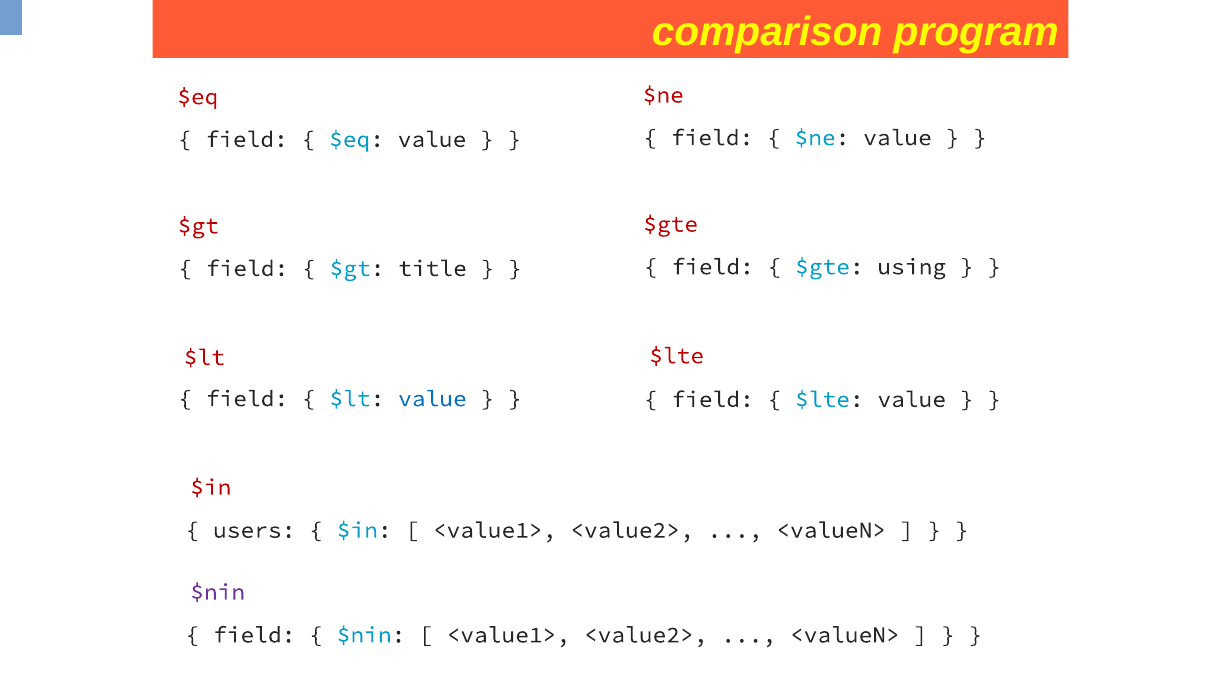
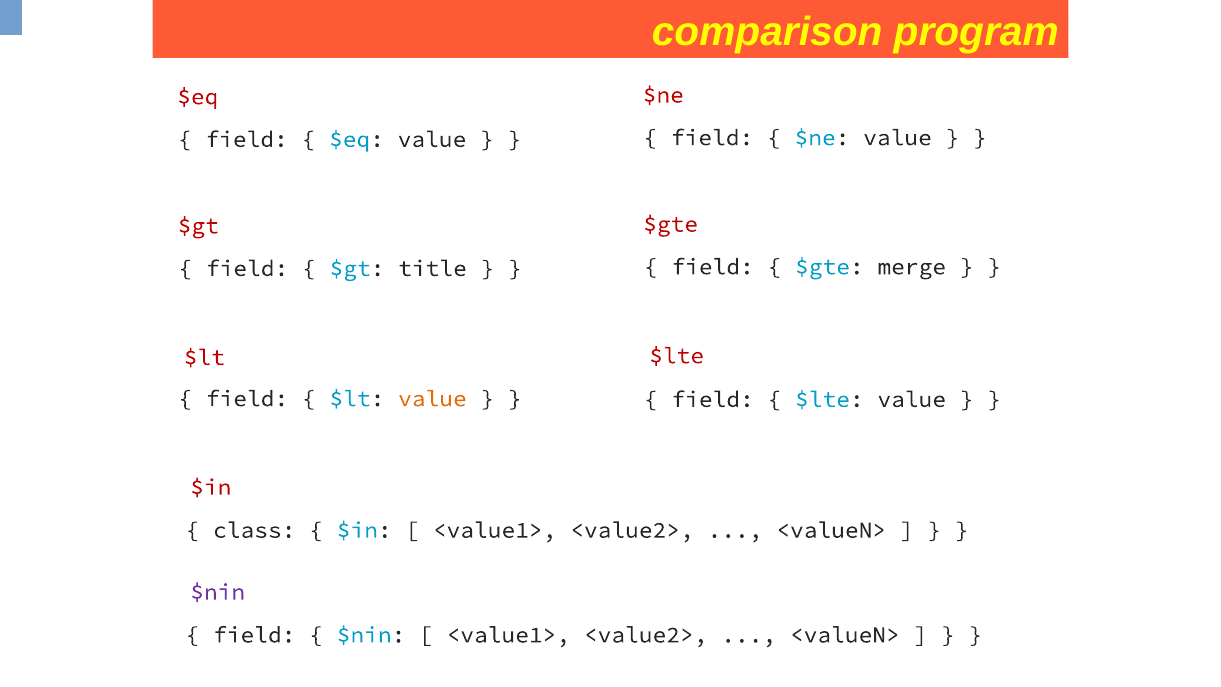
using: using -> merge
value at (432, 399) colour: blue -> orange
users: users -> class
